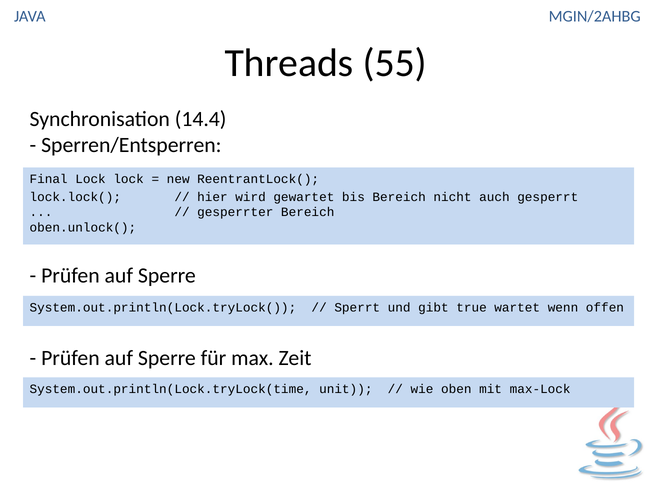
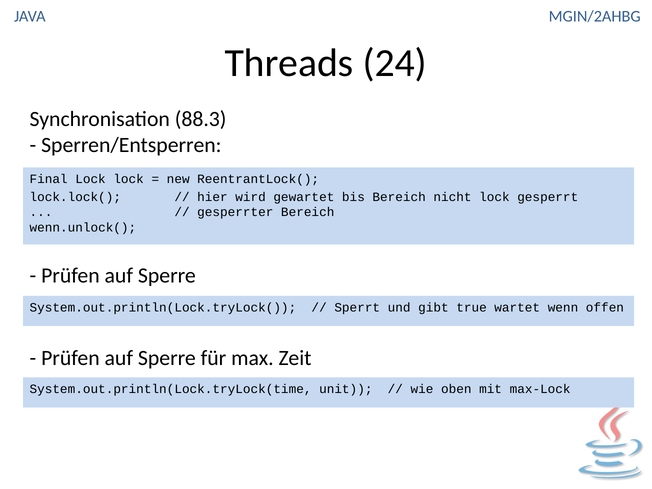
55: 55 -> 24
14.4: 14.4 -> 88.3
nicht auch: auch -> lock
oben.unlock(: oben.unlock( -> wenn.unlock(
